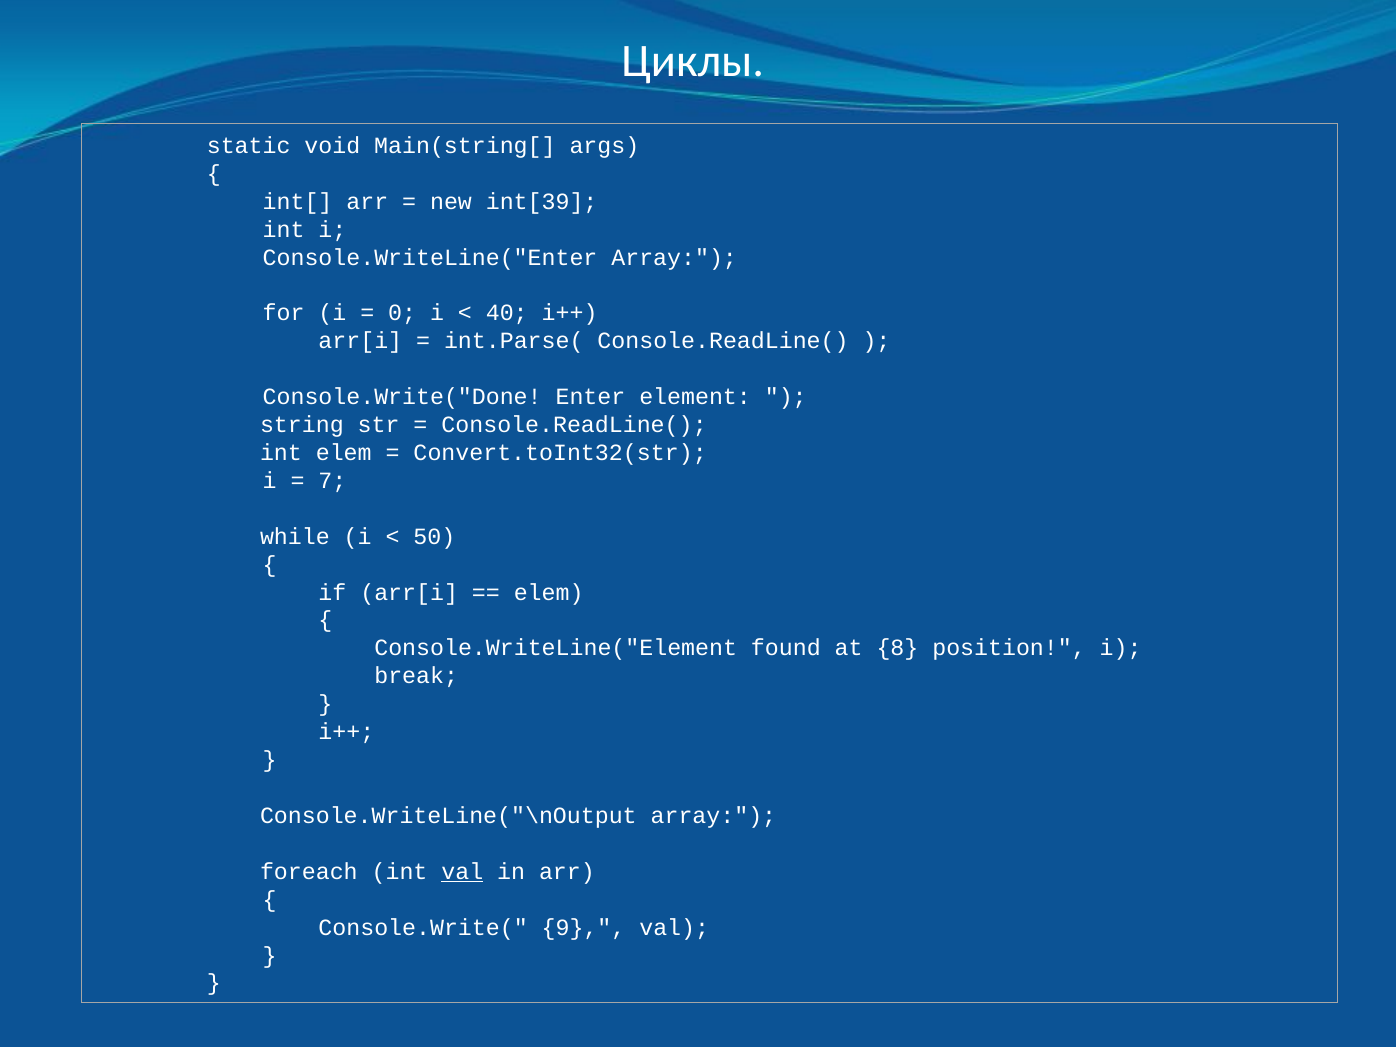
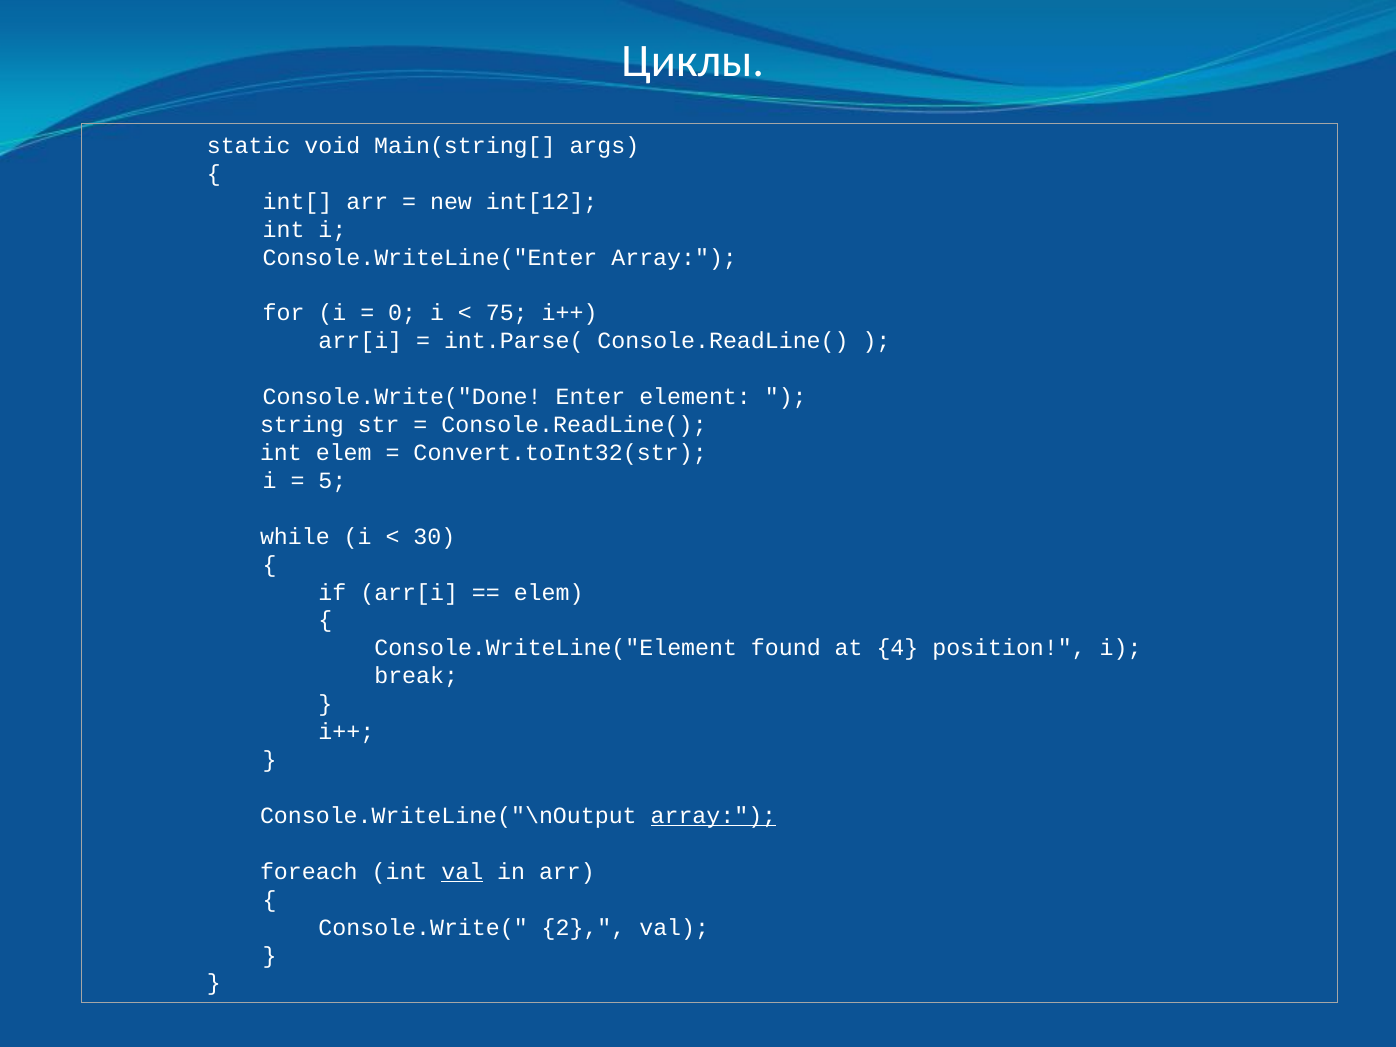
int[39: int[39 -> int[12
40: 40 -> 75
7: 7 -> 5
50: 50 -> 30
8: 8 -> 4
array at (713, 816) underline: none -> present
9: 9 -> 2
